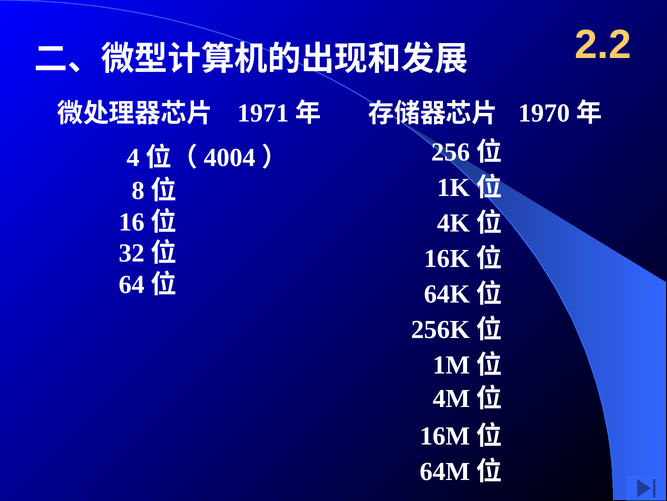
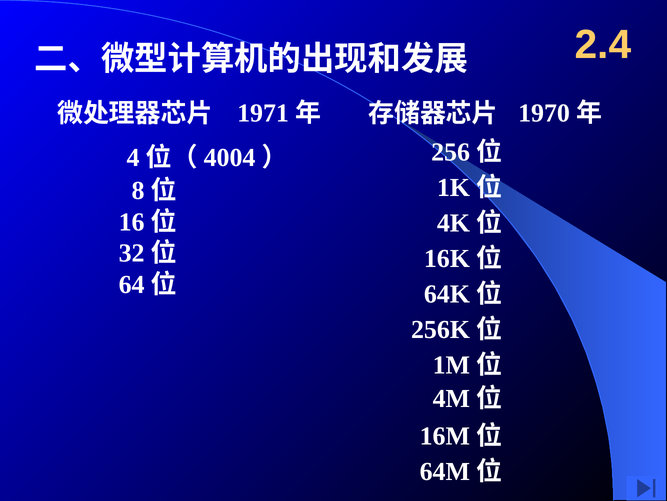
2.2: 2.2 -> 2.4
